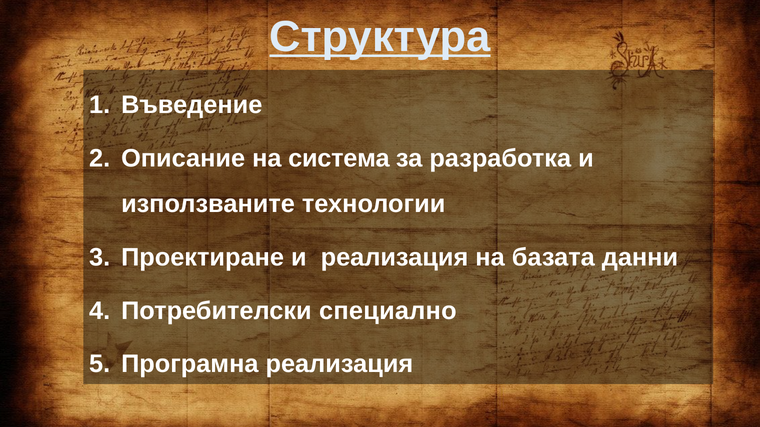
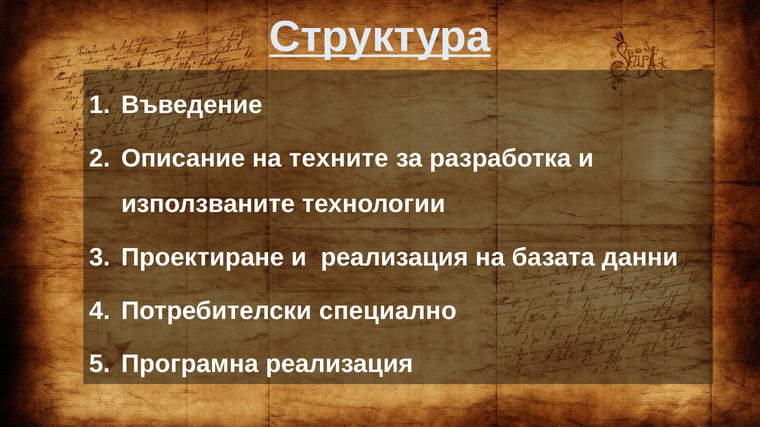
система: система -> техните
